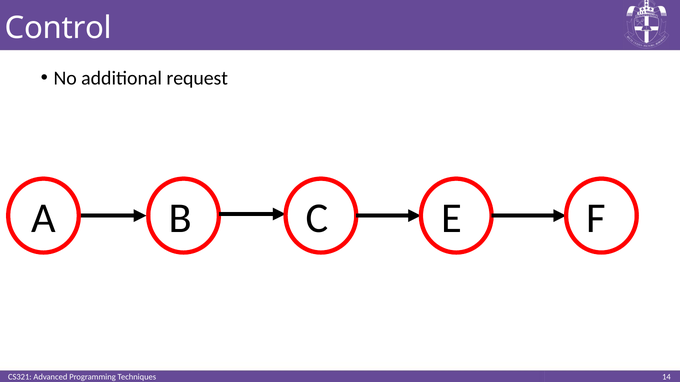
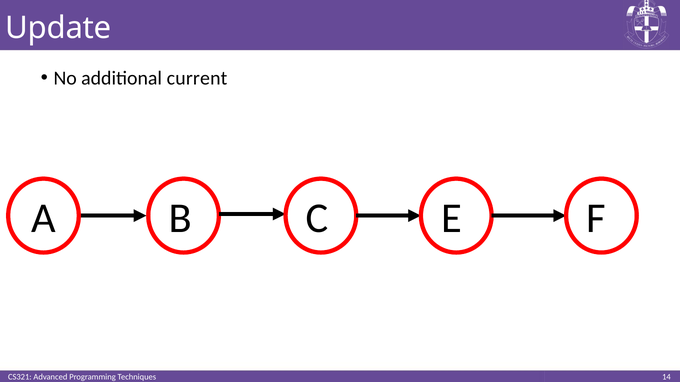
Control: Control -> Update
request: request -> current
